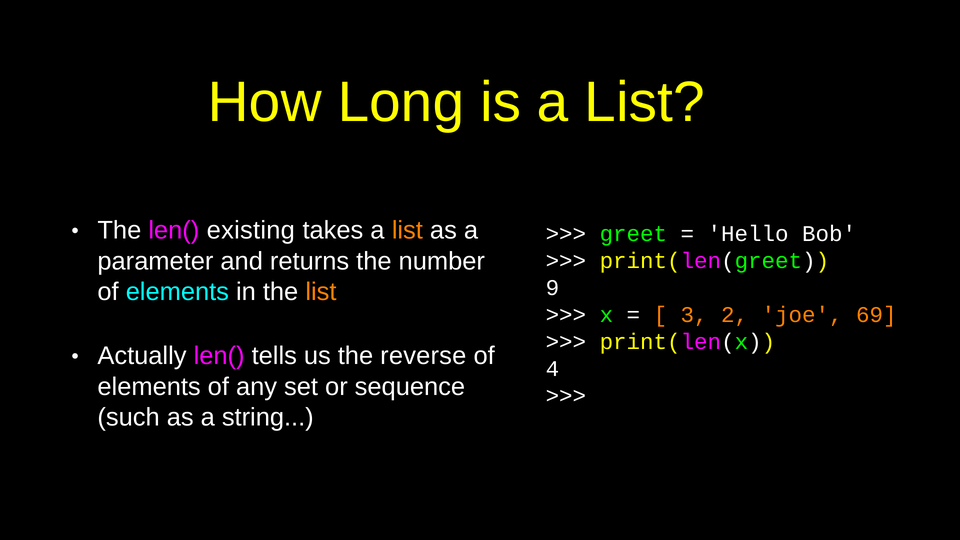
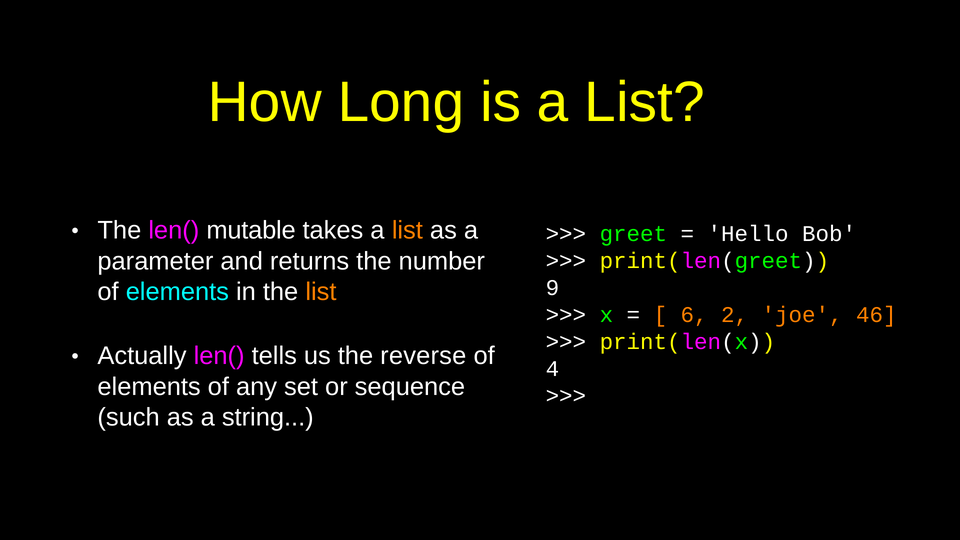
existing: existing -> mutable
3: 3 -> 6
69: 69 -> 46
